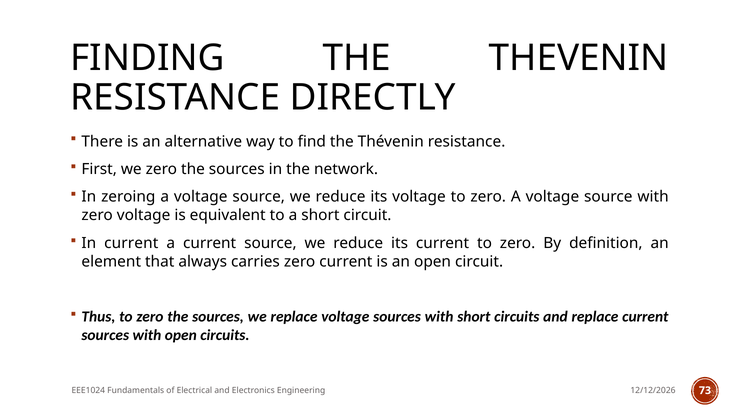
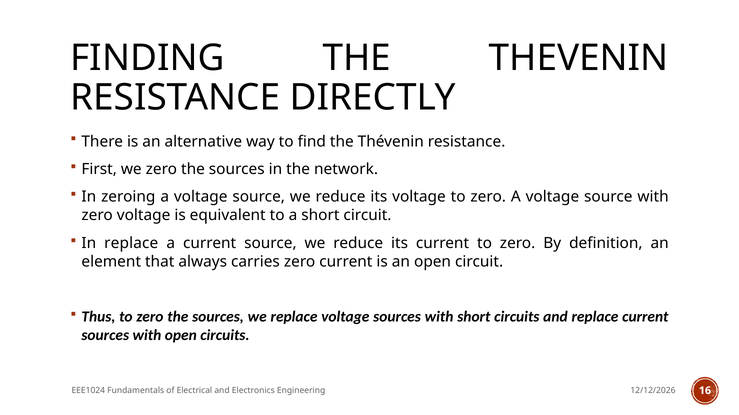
In current: current -> replace
73: 73 -> 16
